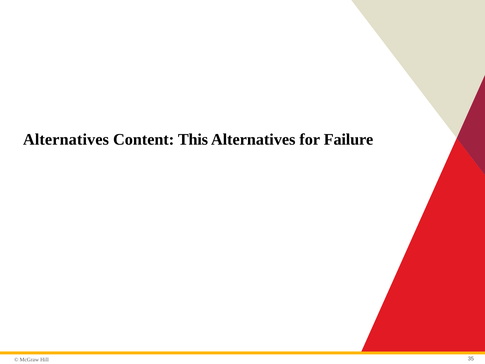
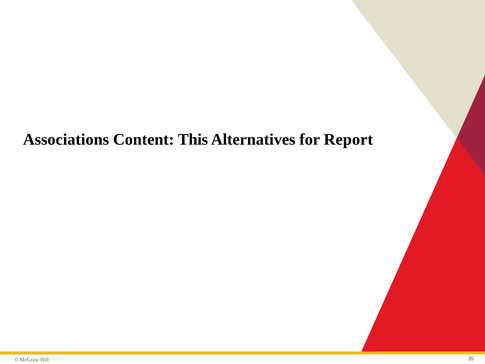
Alternatives at (66, 139): Alternatives -> Associations
Failure: Failure -> Report
